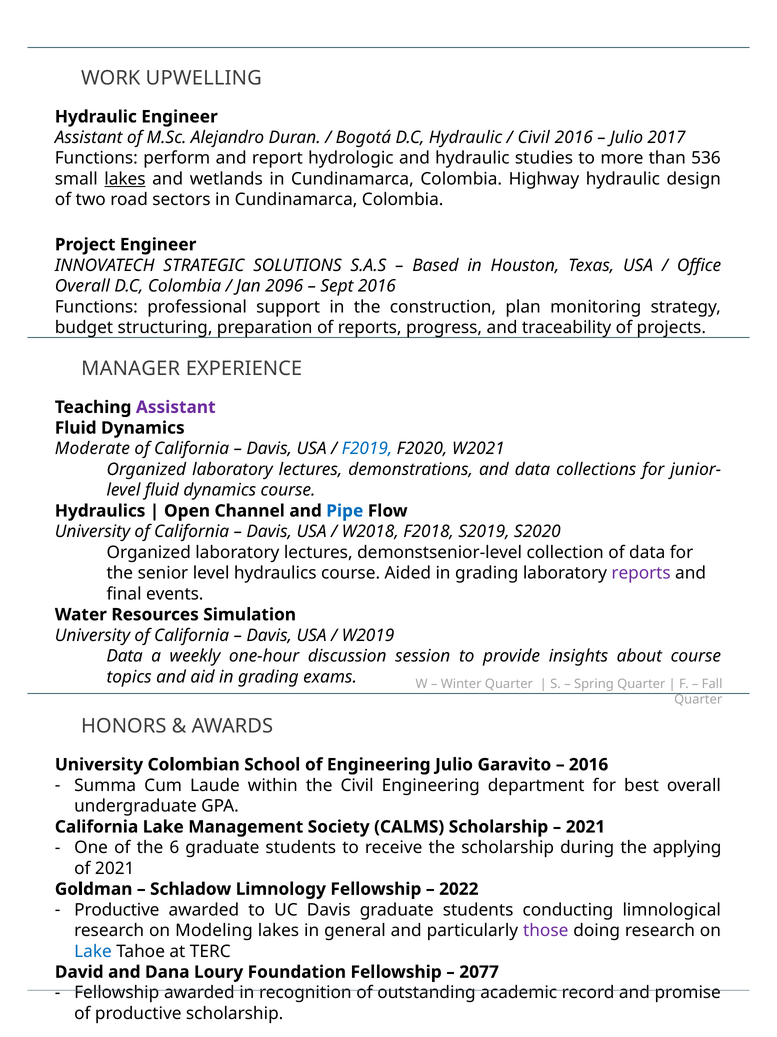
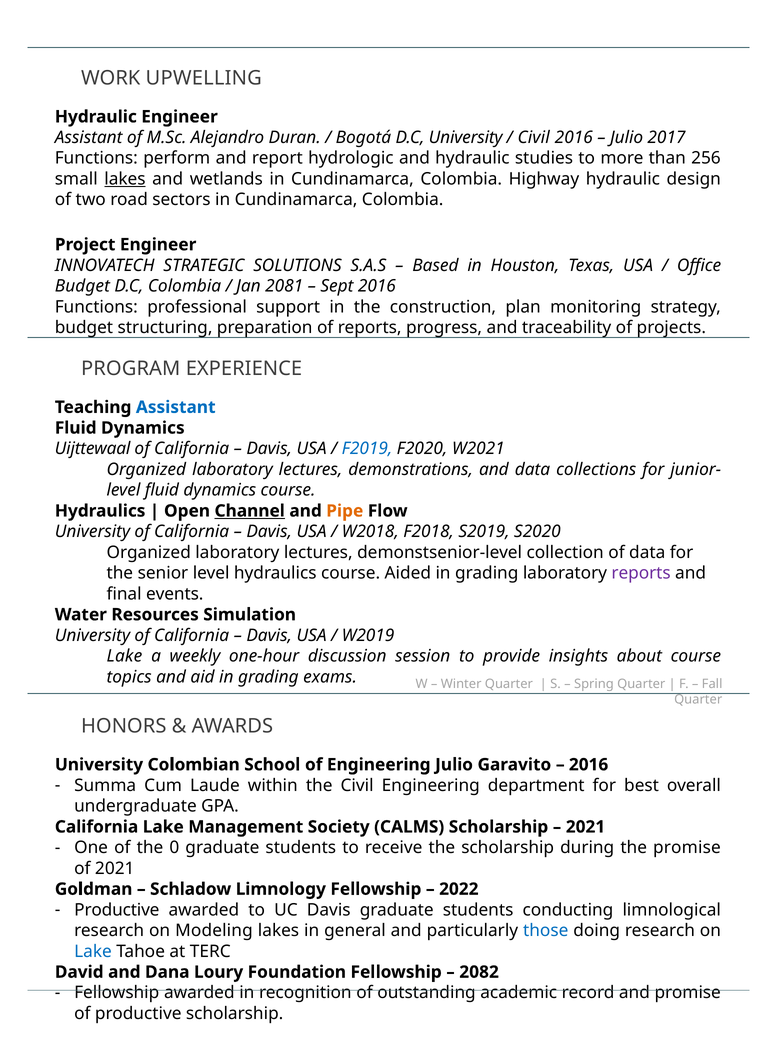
D.C Hydraulic: Hydraulic -> University
536: 536 -> 256
Overall at (82, 286): Overall -> Budget
2096: 2096 -> 2081
MANAGER: MANAGER -> PROGRAM
Assistant at (176, 407) colour: purple -> blue
Moderate: Moderate -> Uijttewaal
Channel underline: none -> present
Pipe colour: blue -> orange
Data at (125, 655): Data -> Lake
6: 6 -> 0
the applying: applying -> promise
those colour: purple -> blue
2077: 2077 -> 2082
